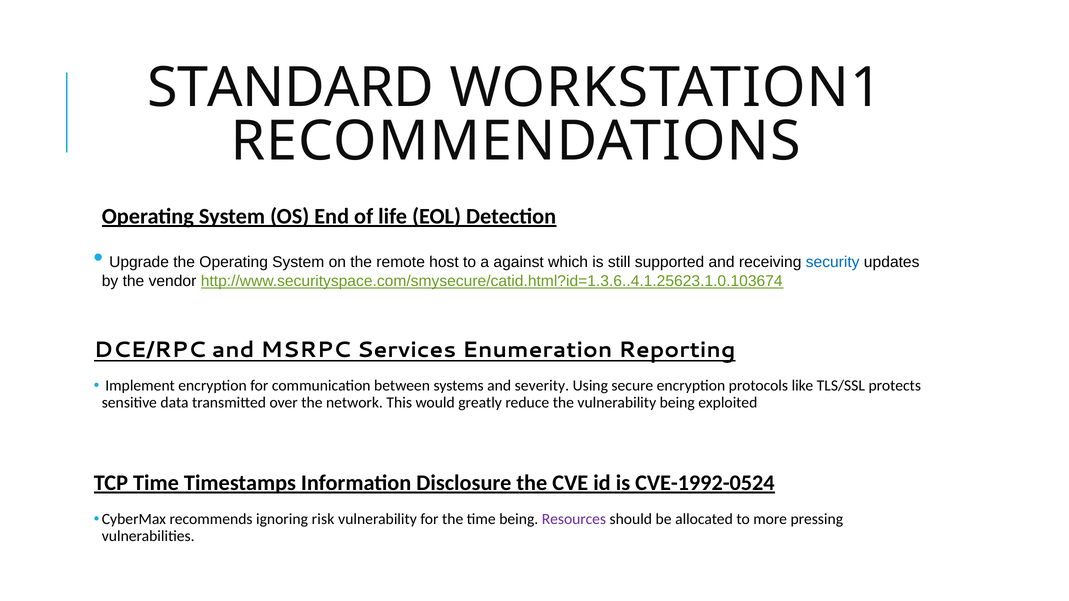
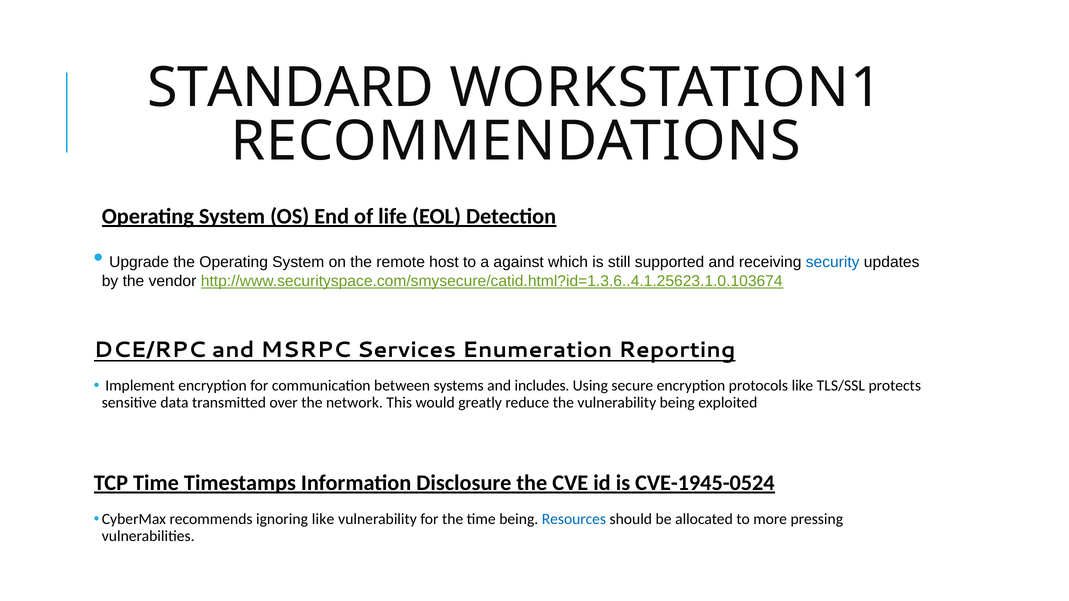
severity: severity -> includes
CVE-1992-0524: CVE-1992-0524 -> CVE-1945-0524
ignoring risk: risk -> like
Resources colour: purple -> blue
